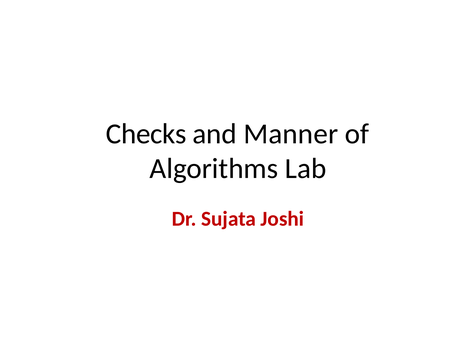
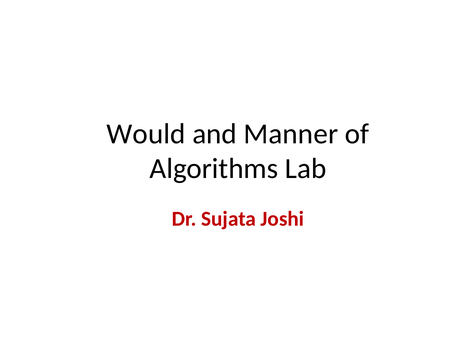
Checks: Checks -> Would
